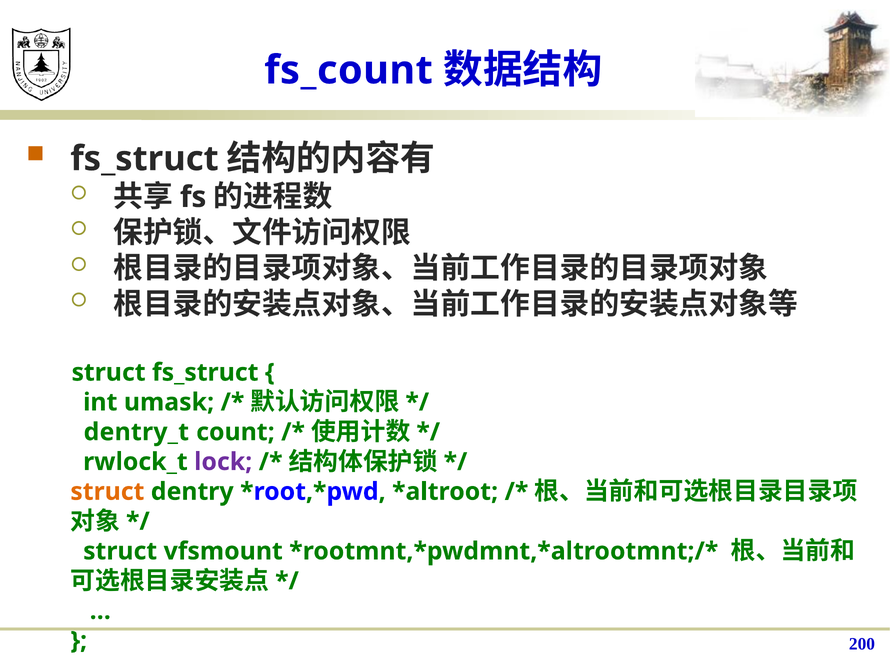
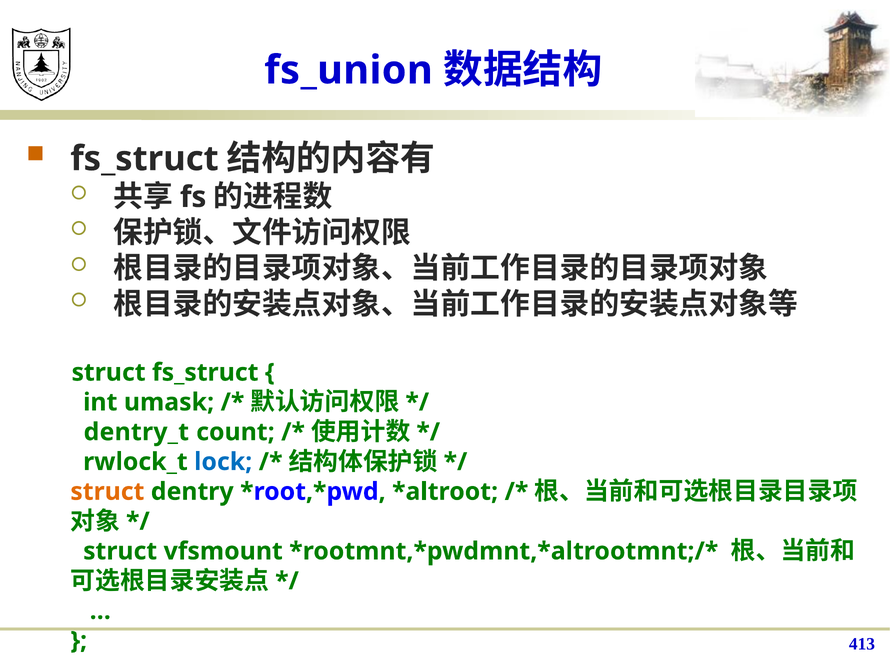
fs_count: fs_count -> fs_union
lock colour: purple -> blue
200: 200 -> 413
